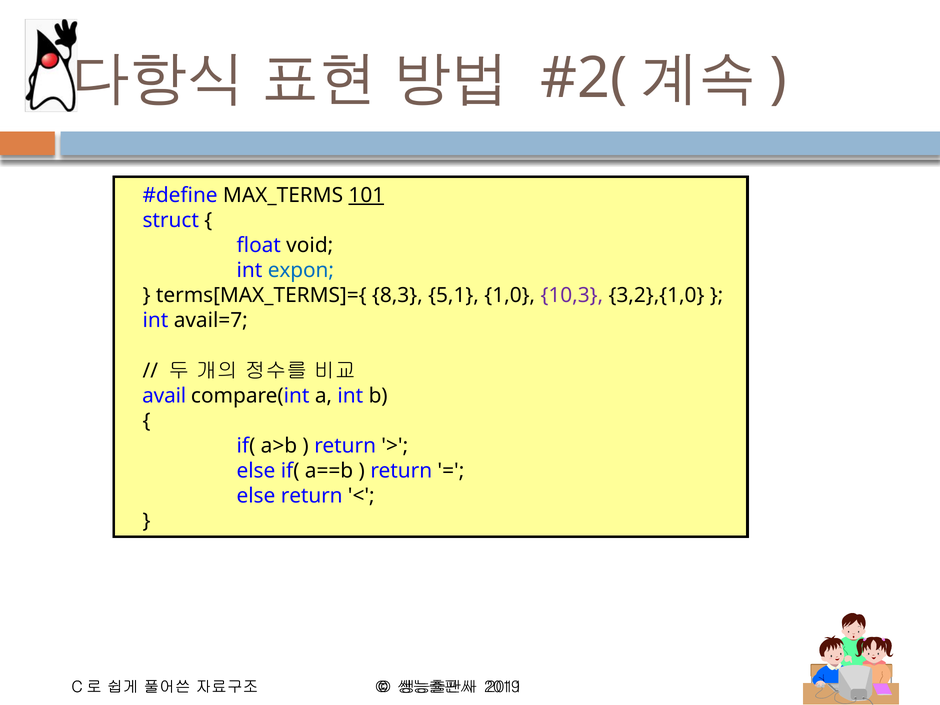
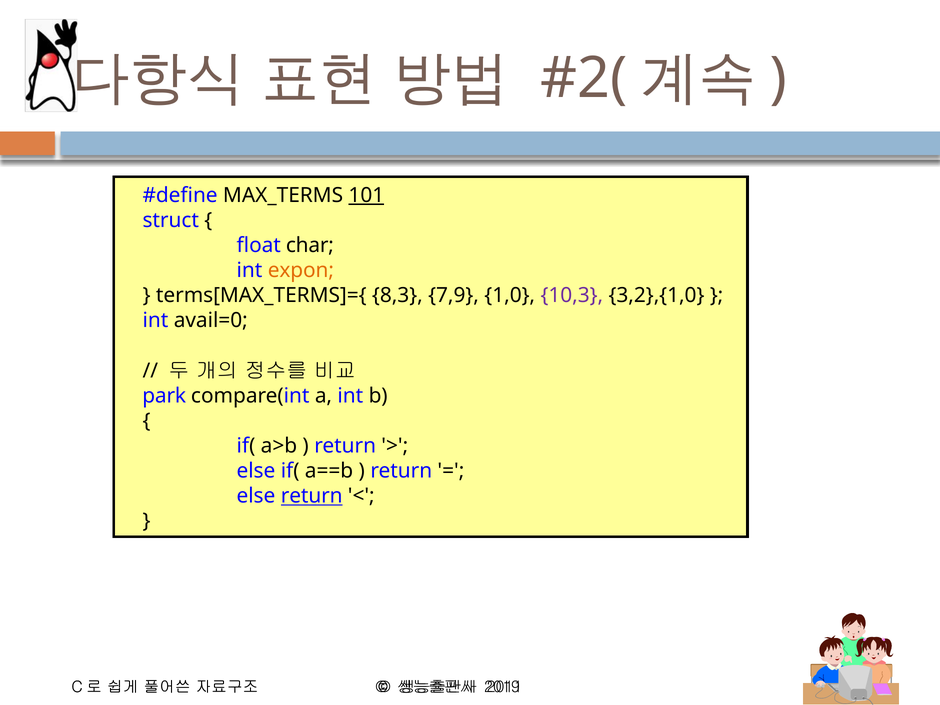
void: void -> char
expon colour: blue -> orange
5,1: 5,1 -> 7,9
avail=7: avail=7 -> avail=0
avail: avail -> park
return at (312, 496) underline: none -> present
